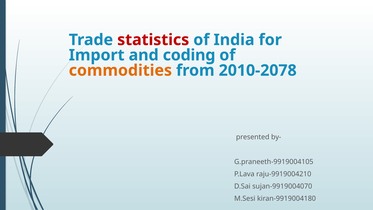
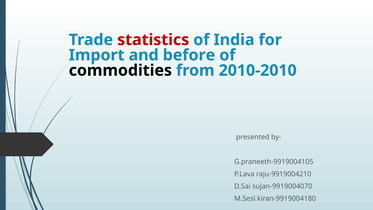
coding: coding -> before
commodities colour: orange -> black
2010-2078: 2010-2078 -> 2010-2010
